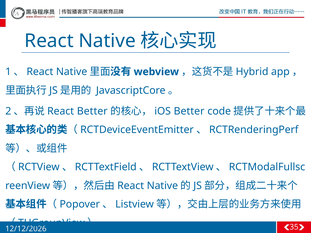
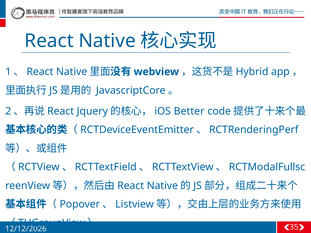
React Better: Better -> Jquery
